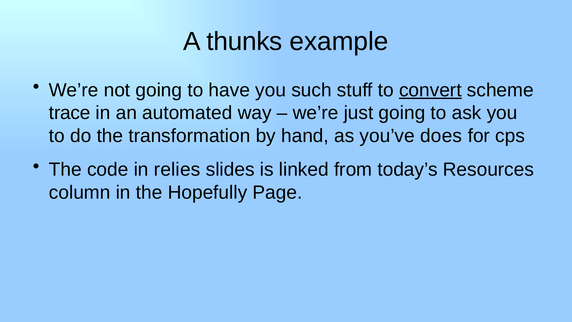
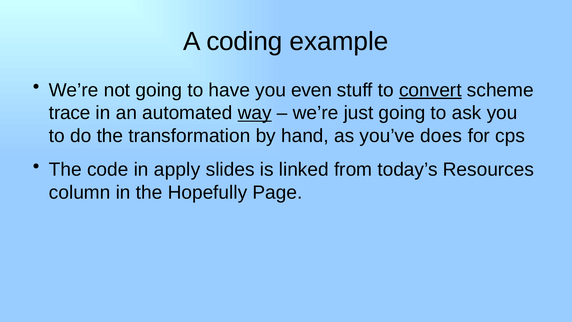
thunks: thunks -> coding
such: such -> even
way underline: none -> present
relies: relies -> apply
